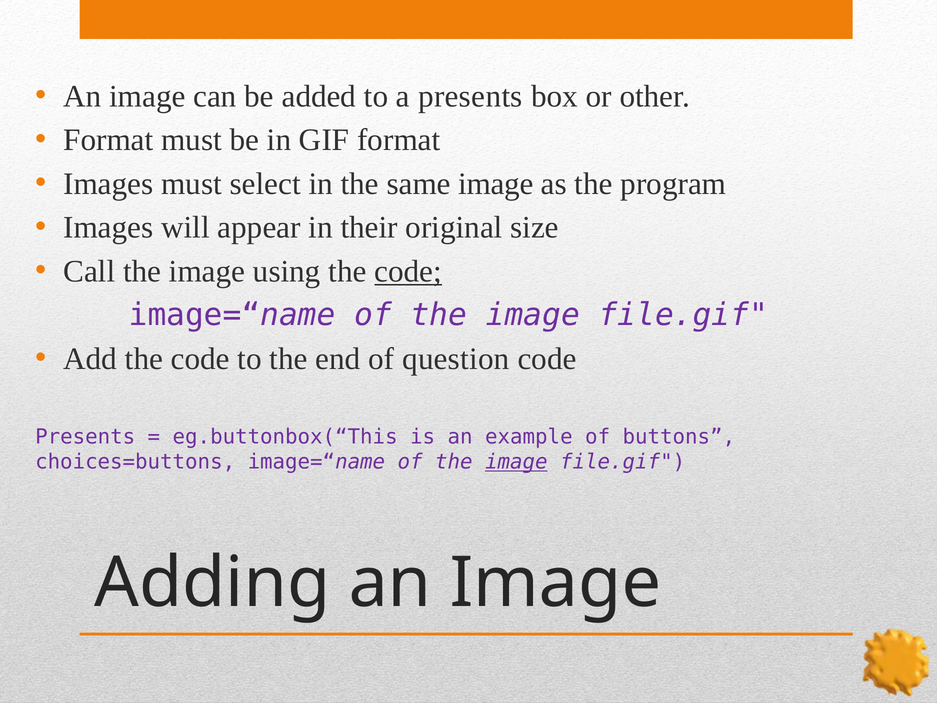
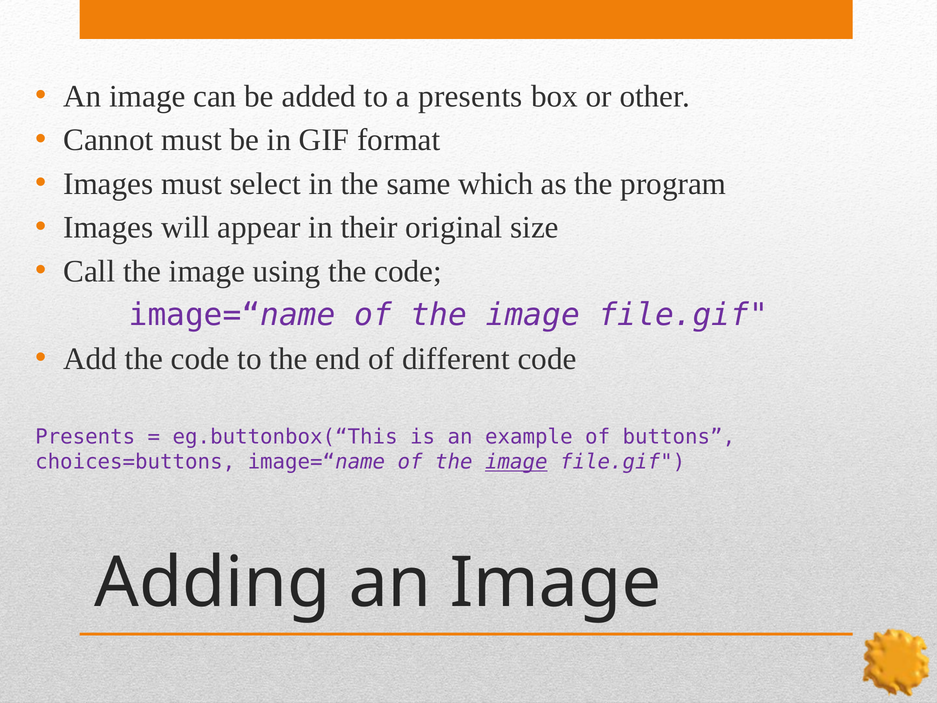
Format at (108, 140): Format -> Cannot
same image: image -> which
code at (408, 271) underline: present -> none
question: question -> different
